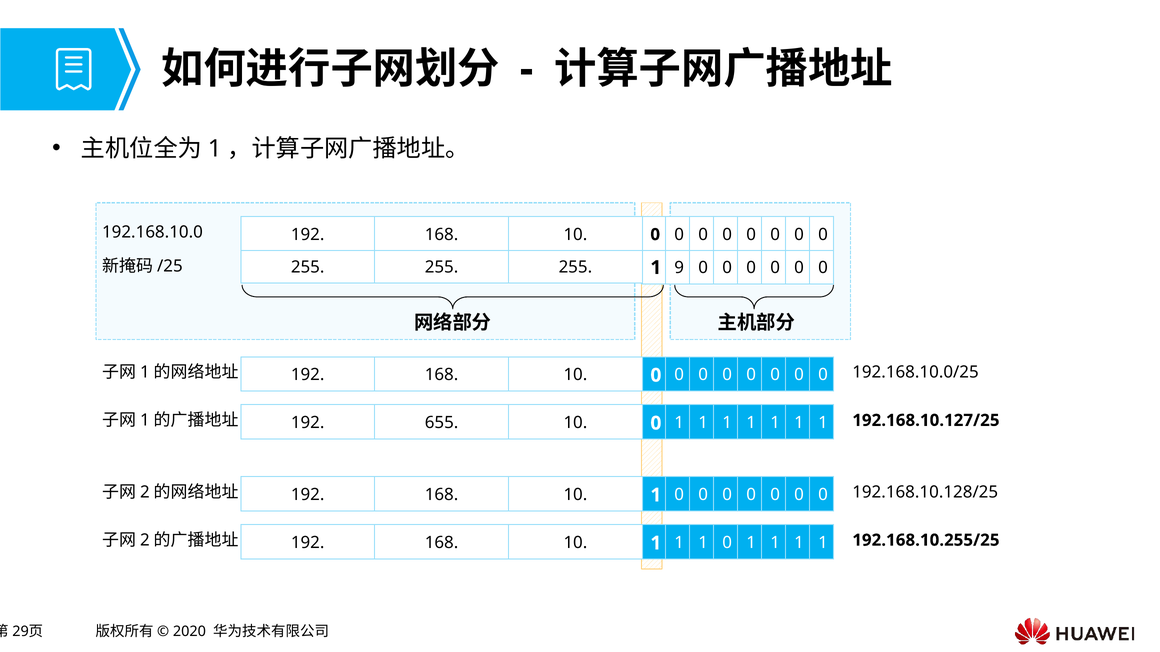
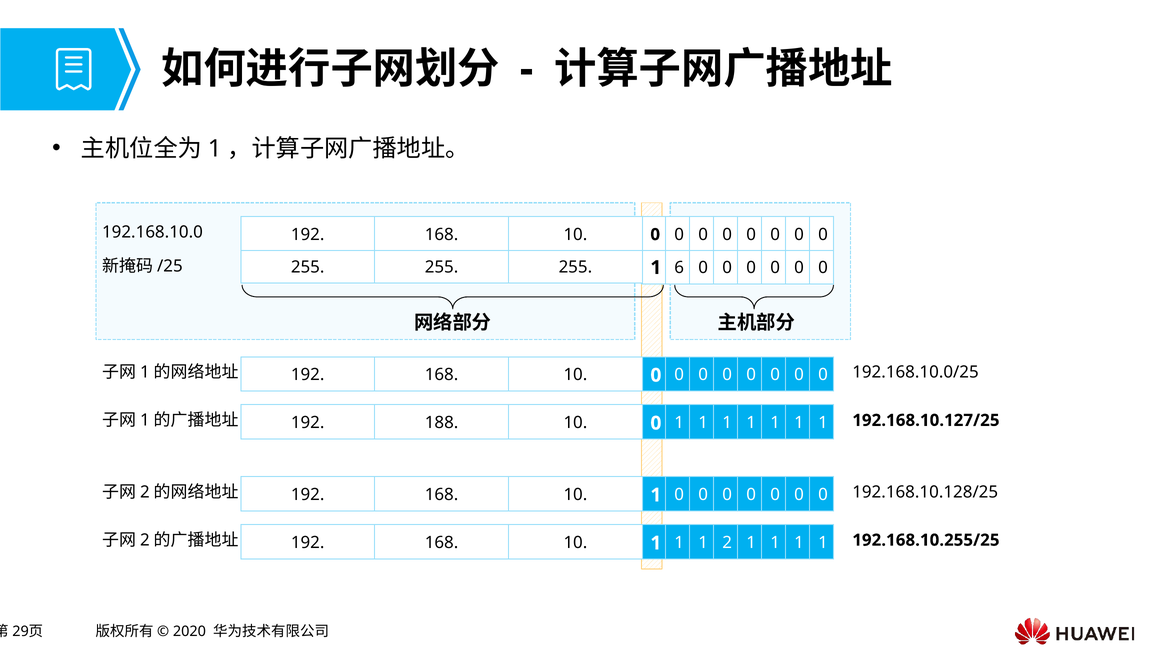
9: 9 -> 6
655: 655 -> 188
1 1 0: 0 -> 2
